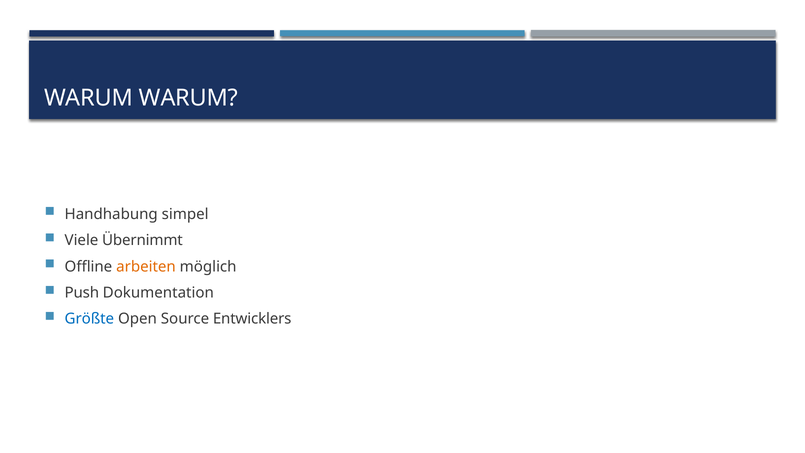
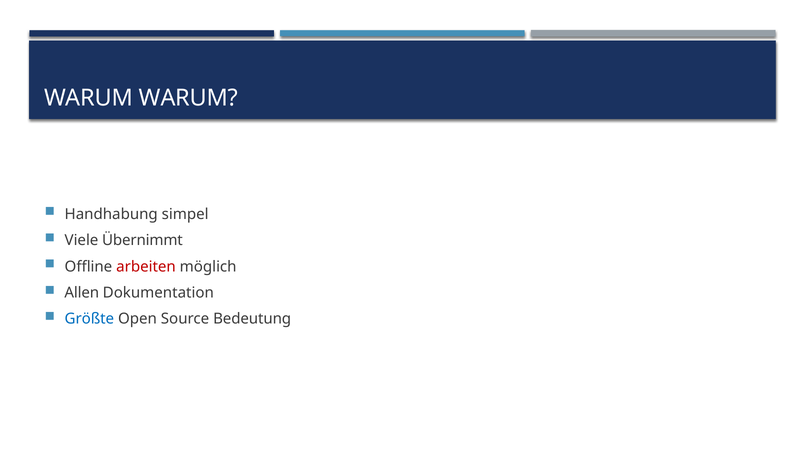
arbeiten colour: orange -> red
Push: Push -> Allen
Entwicklers: Entwicklers -> Bedeutung
